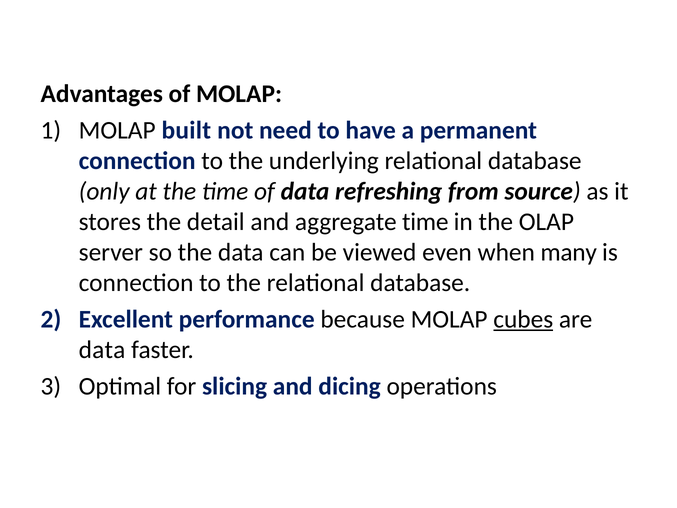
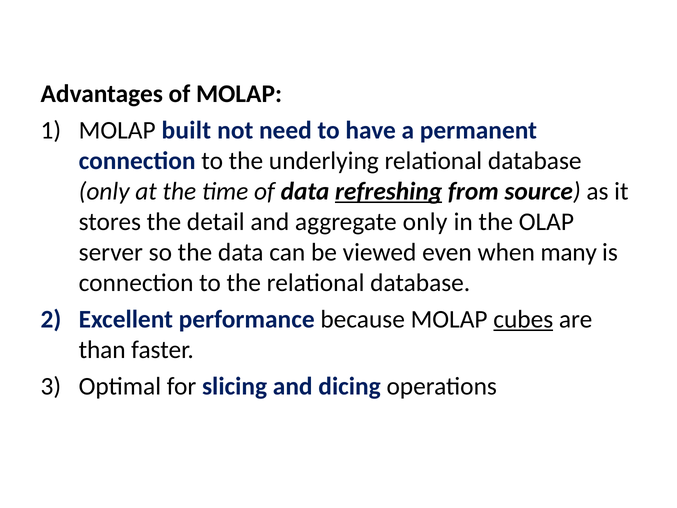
refreshing underline: none -> present
aggregate time: time -> only
data at (102, 350): data -> than
